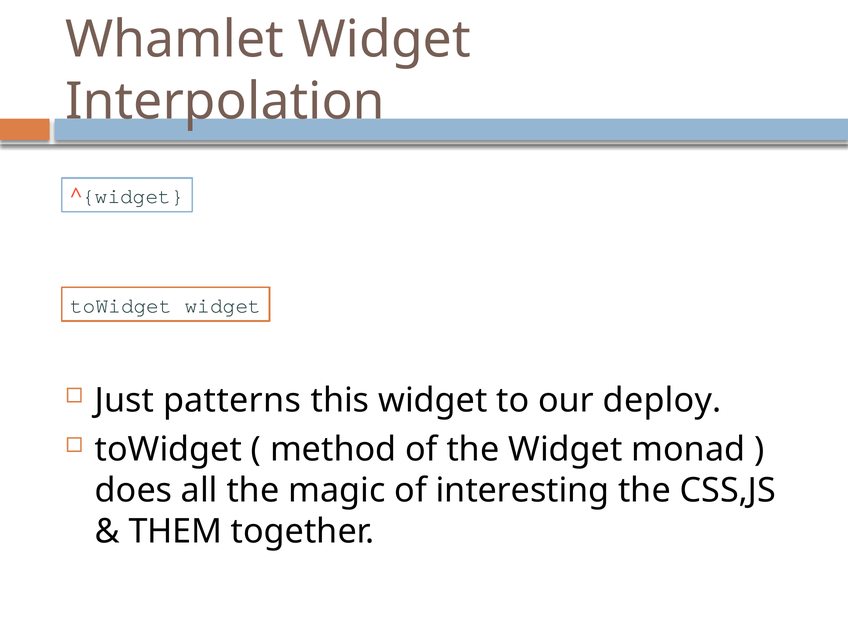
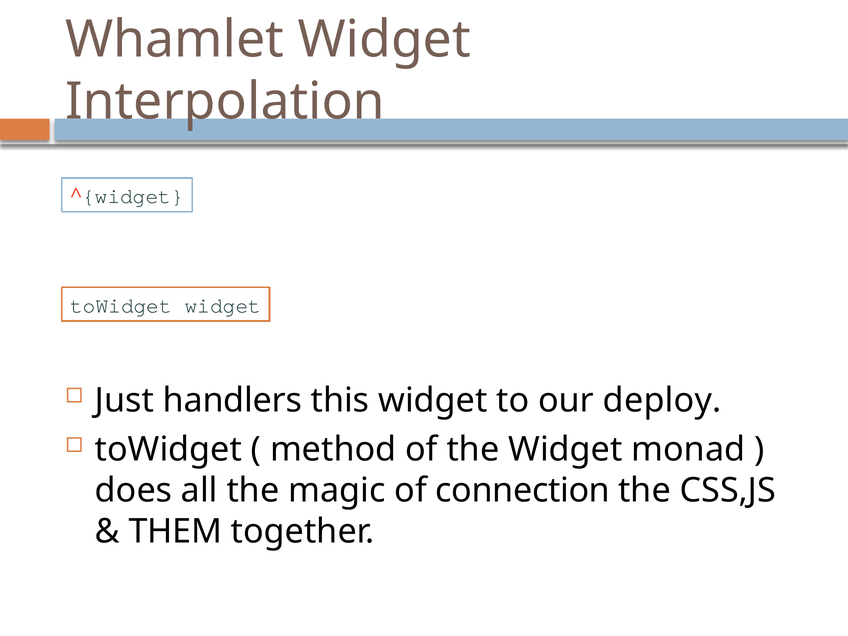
patterns: patterns -> handlers
interesting: interesting -> connection
